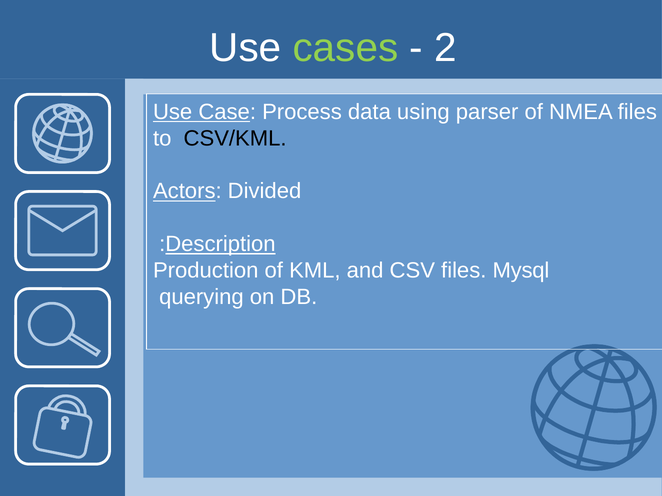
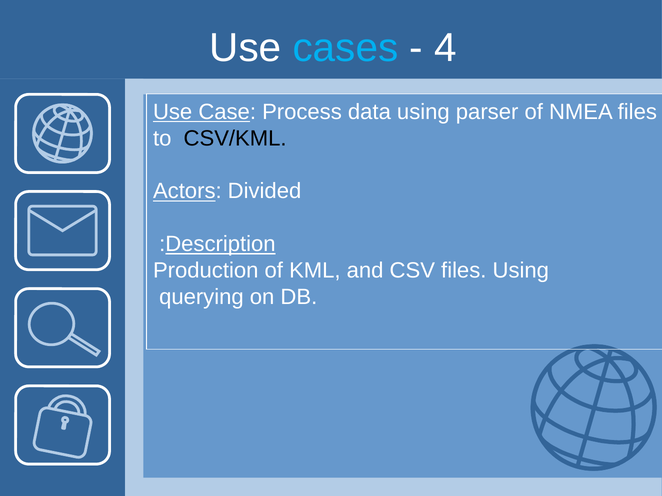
cases colour: light green -> light blue
2: 2 -> 4
files Mysql: Mysql -> Using
